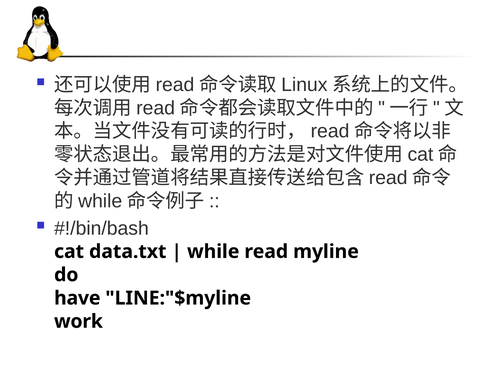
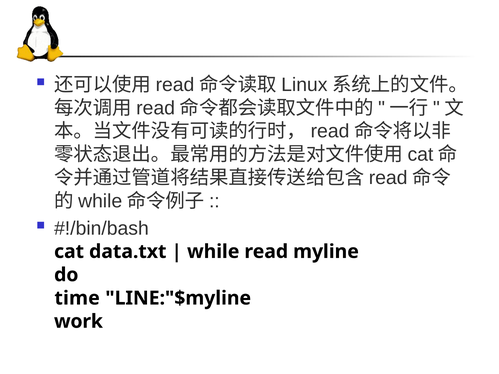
have: have -> time
